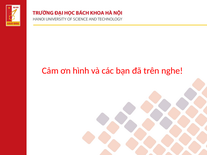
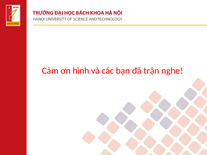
trên: trên -> trận
